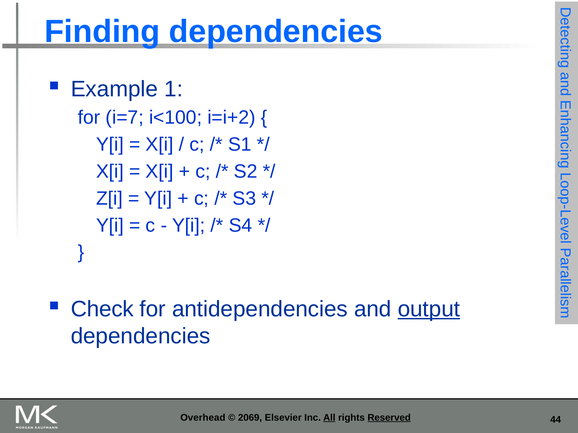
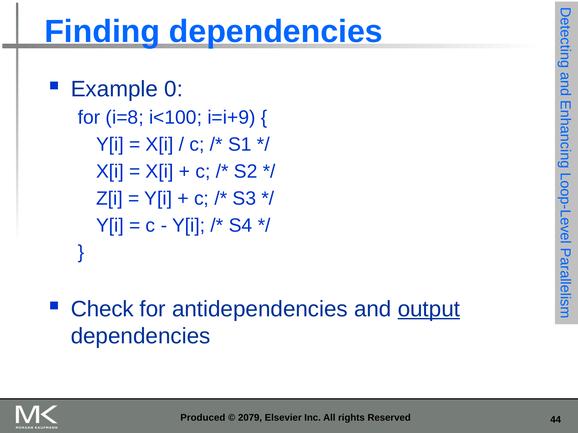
1: 1 -> 0
i=7: i=7 -> i=8
i=i+2: i=i+2 -> i=i+9
Overhead: Overhead -> Produced
2069: 2069 -> 2079
All underline: present -> none
Reserved underline: present -> none
